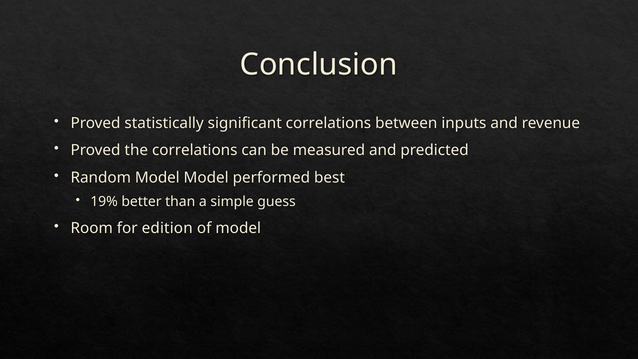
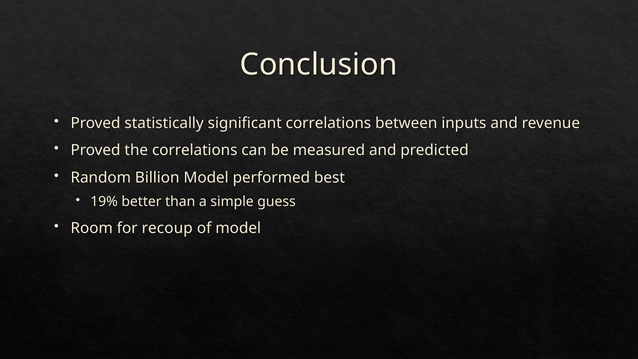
Random Model: Model -> Billion
edition: edition -> recoup
